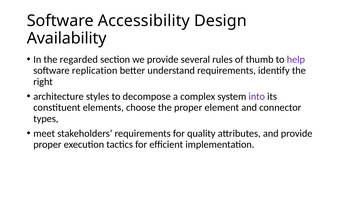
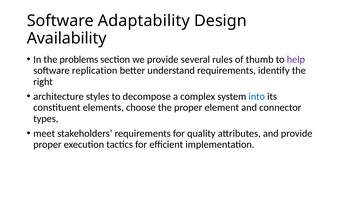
Accessibility: Accessibility -> Adaptability
regarded: regarded -> problems
into colour: purple -> blue
